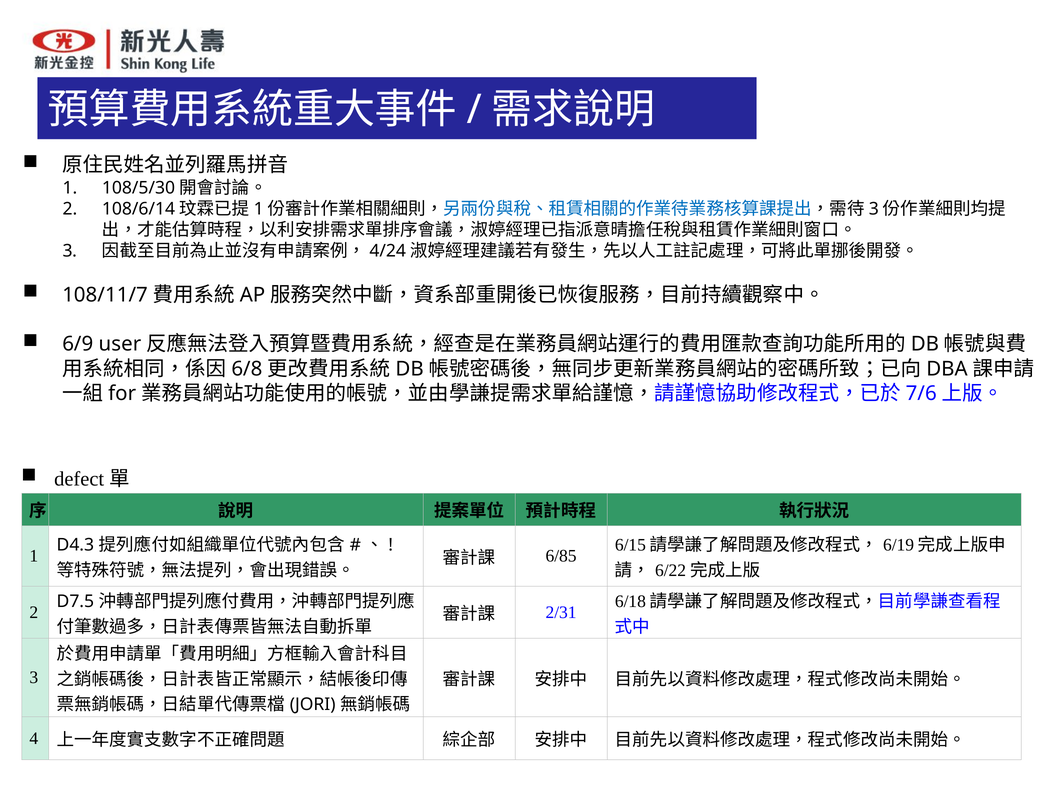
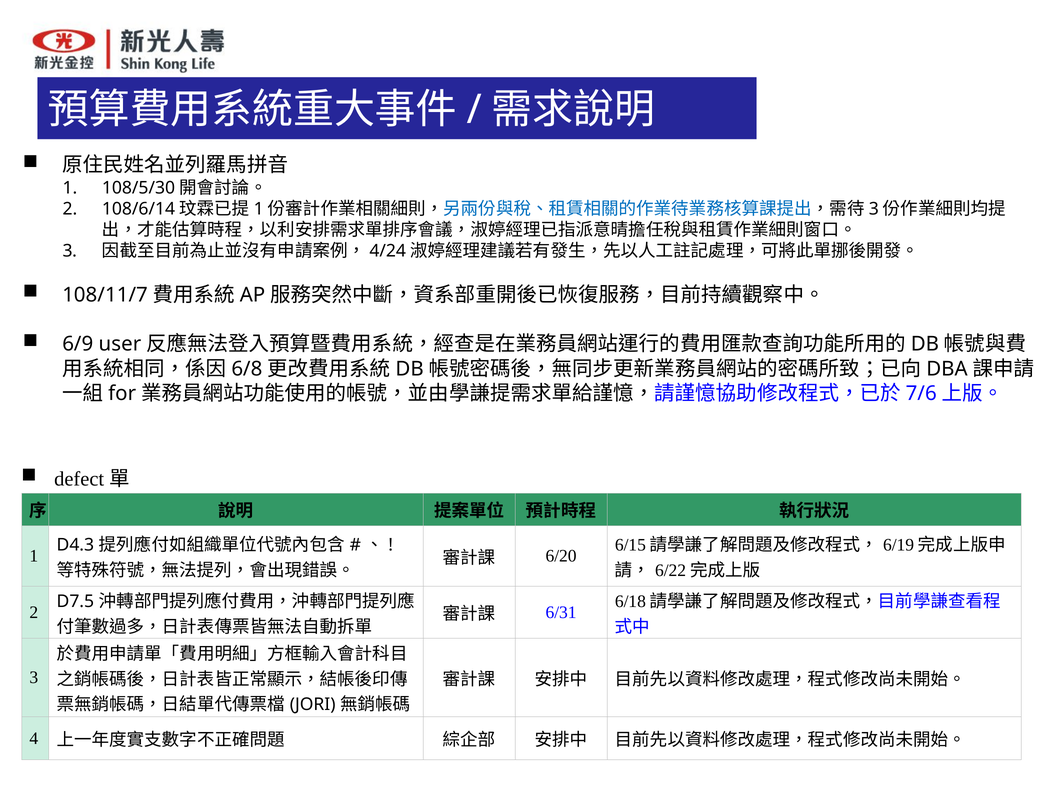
6/85: 6/85 -> 6/20
2/31: 2/31 -> 6/31
